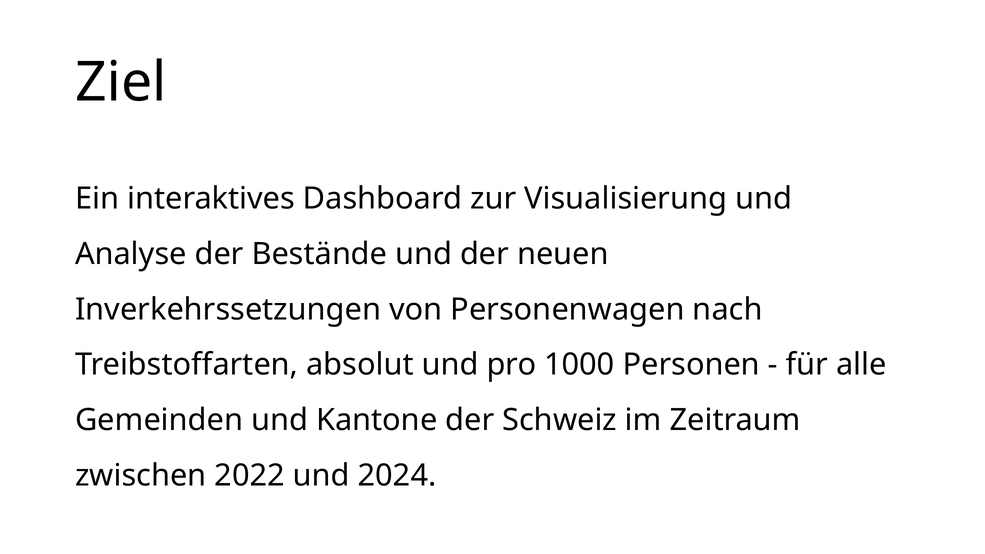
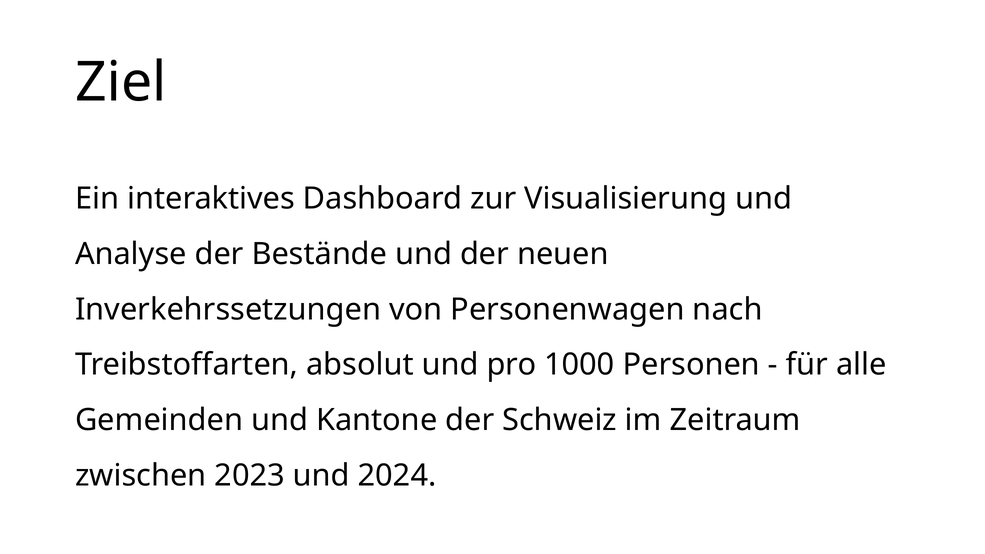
2022: 2022 -> 2023
